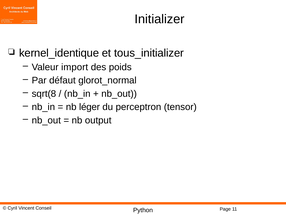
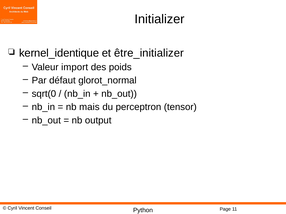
tous_initializer: tous_initializer -> être_initializer
sqrt(8: sqrt(8 -> sqrt(0
léger: léger -> mais
